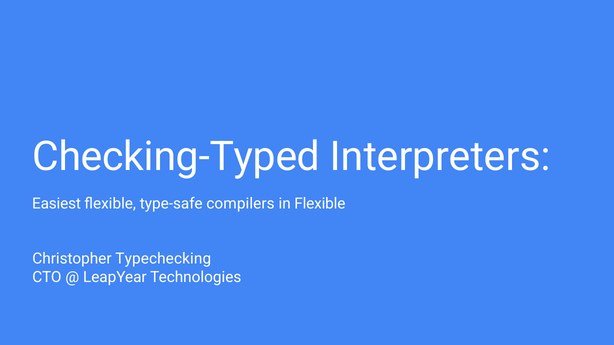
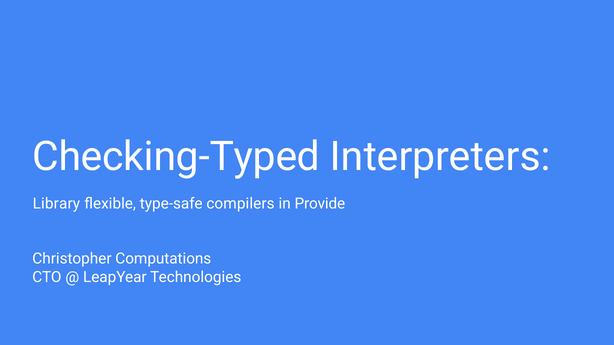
Easiest: Easiest -> Library
in Flexible: Flexible -> Provide
Typechecking: Typechecking -> Computations
